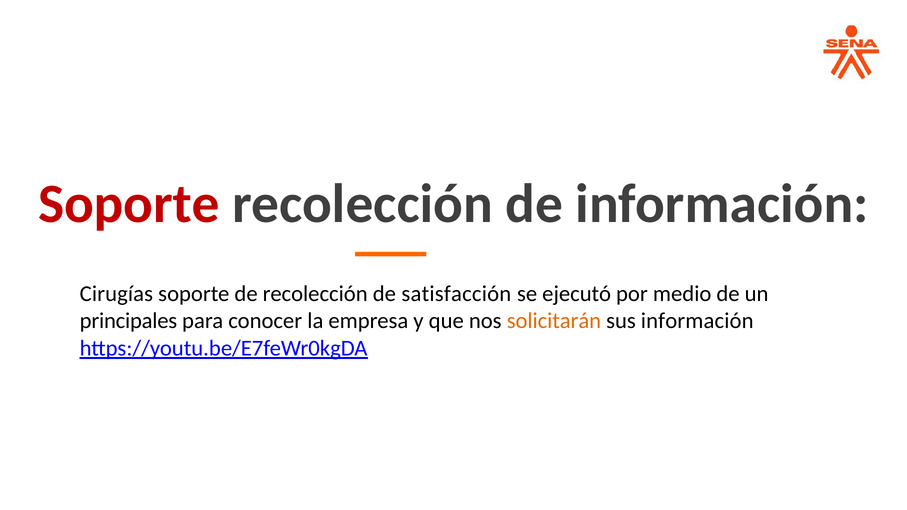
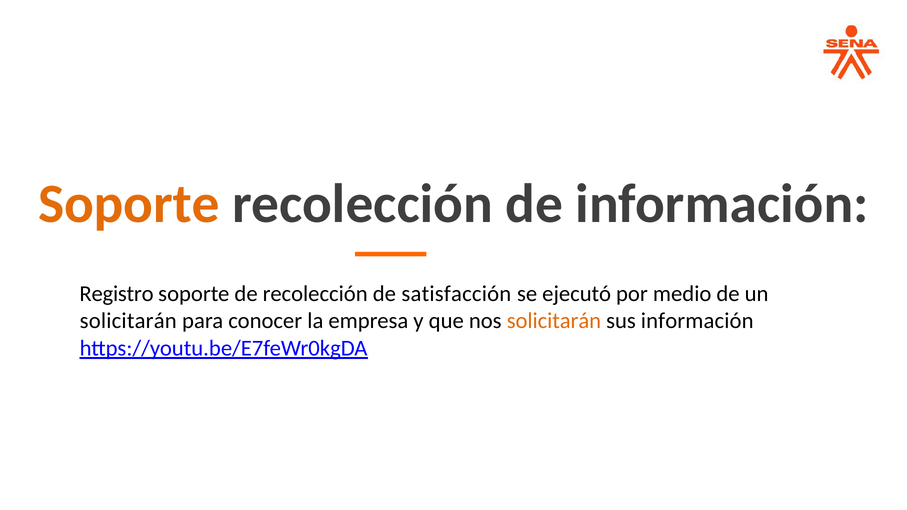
Soporte at (129, 204) colour: red -> orange
Cirugías: Cirugías -> Registro
principales at (128, 321): principales -> solicitarán
